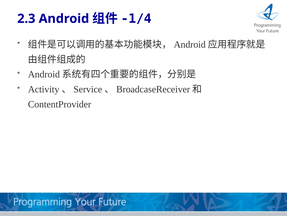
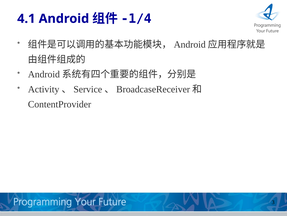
2.3: 2.3 -> 4.1
